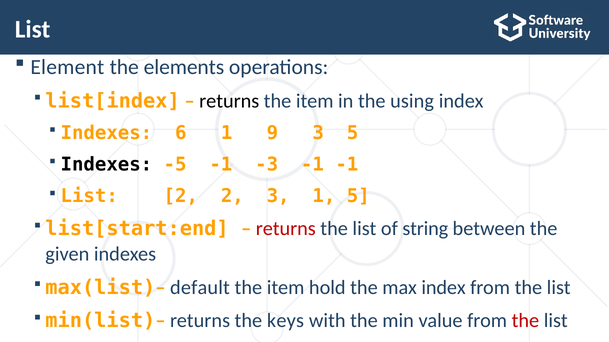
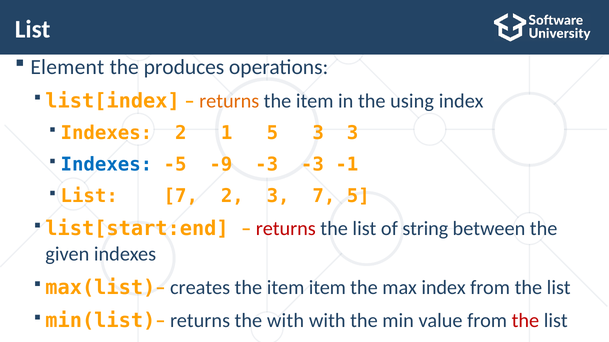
elements: elements -> produces
returns at (229, 101) colour: black -> orange
Indexes 6: 6 -> 2
1 9: 9 -> 5
3 5: 5 -> 3
Indexes at (106, 165) colour: black -> blue
-5 -1: -1 -> -9
-3 -1: -1 -> -3
List 2: 2 -> 7
3 1: 1 -> 7
default: default -> creates
item hold: hold -> item
the keys: keys -> with
